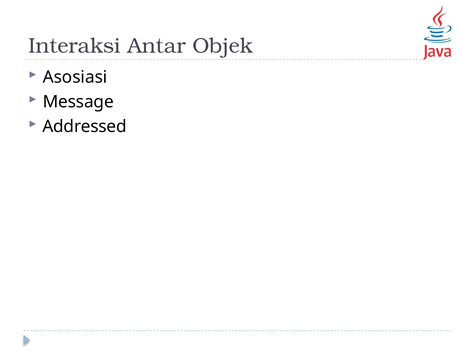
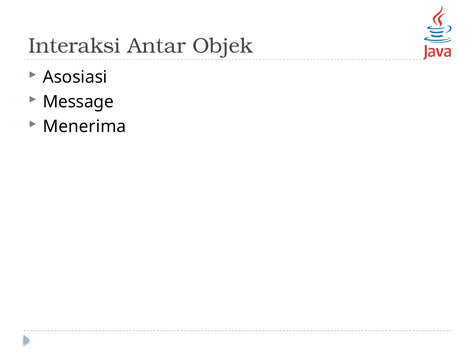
Addressed: Addressed -> Menerima
